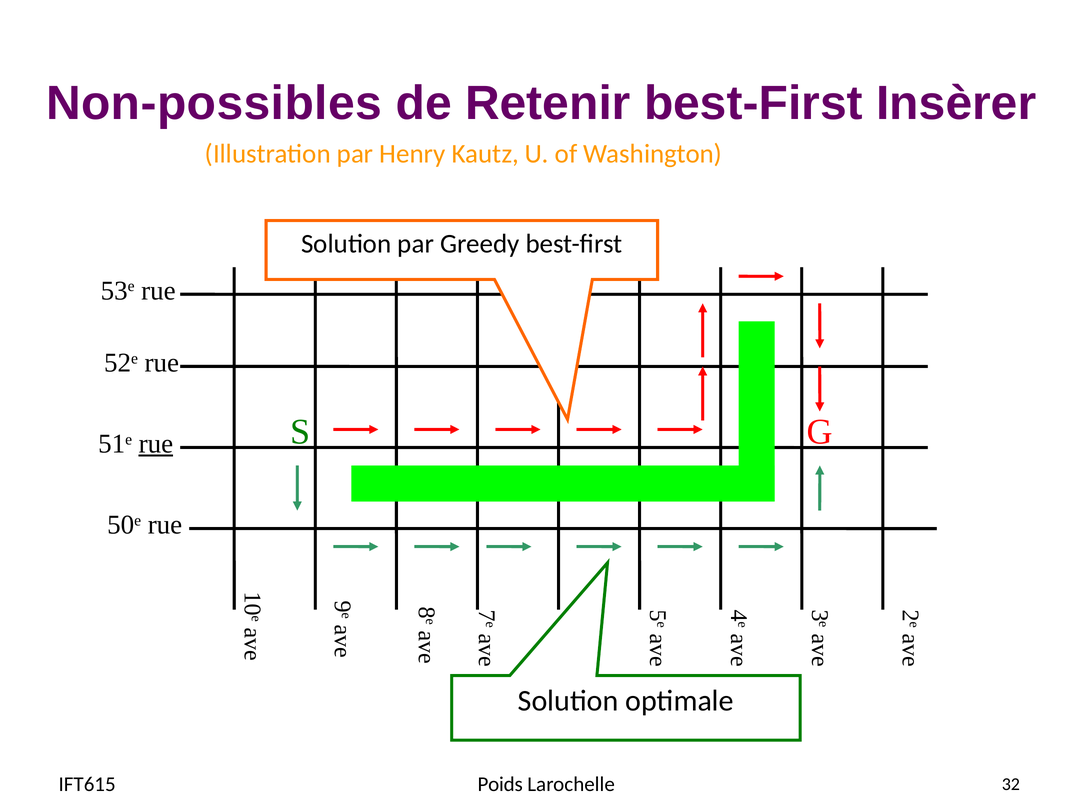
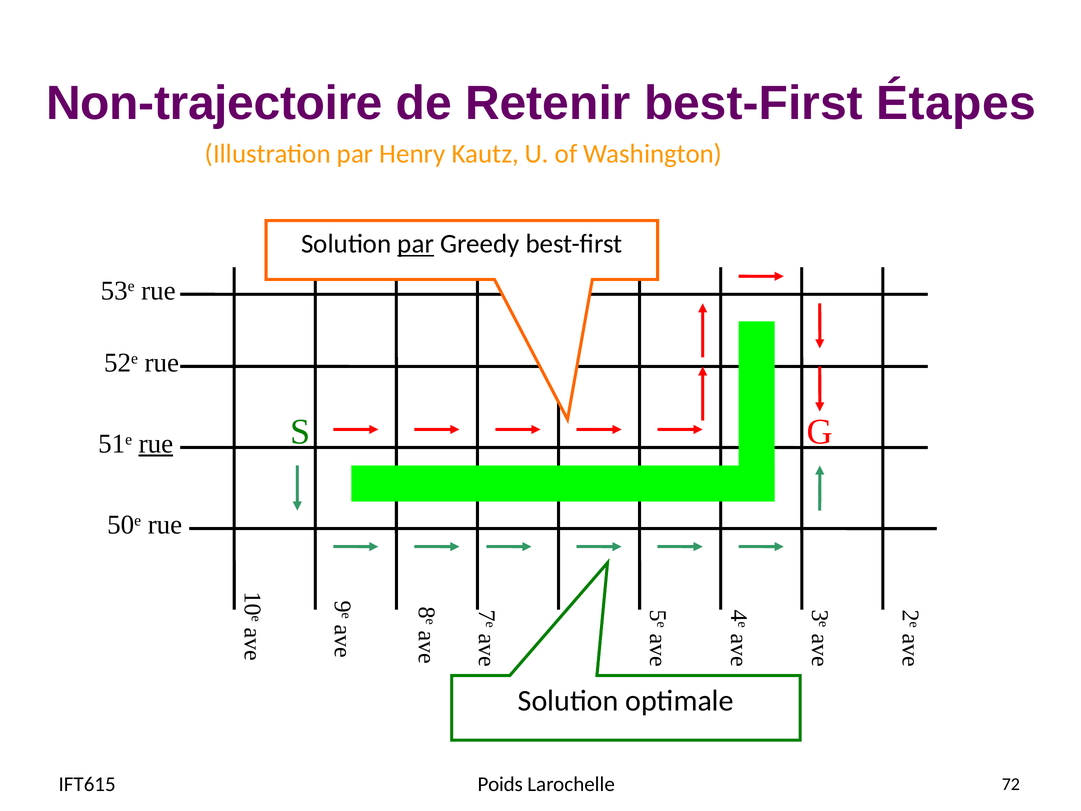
Non-possibles: Non-possibles -> Non-trajectoire
Insèrer: Insèrer -> Étapes
par at (416, 244) underline: none -> present
32: 32 -> 72
